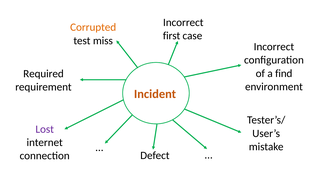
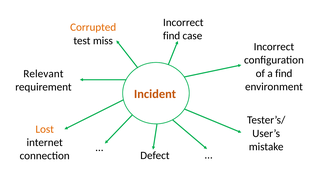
first at (172, 36): first -> find
Required: Required -> Relevant
Lost colour: purple -> orange
